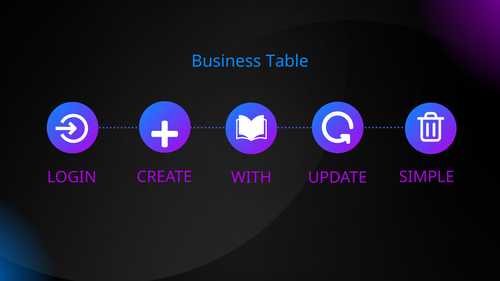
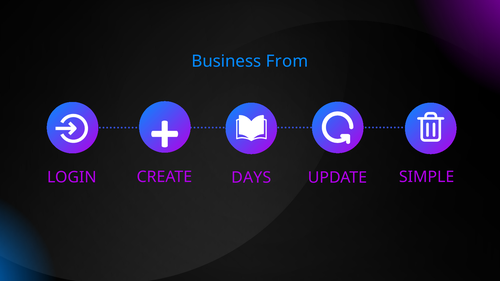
Table: Table -> From
WITH: WITH -> DAYS
